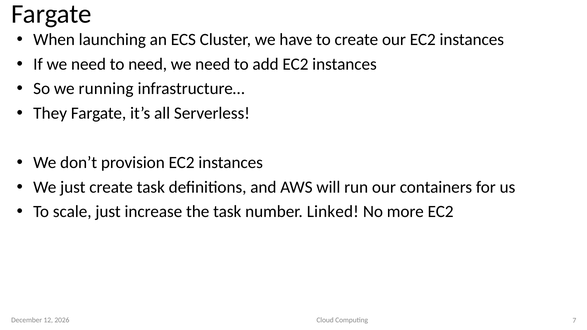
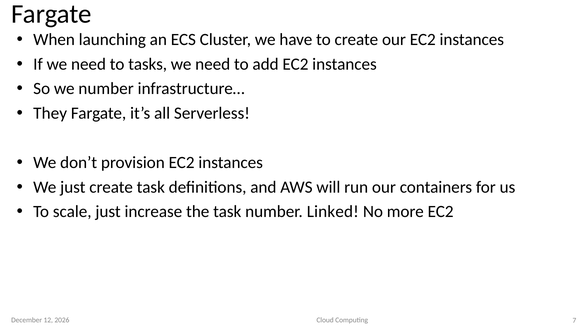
to need: need -> tasks
we running: running -> number
